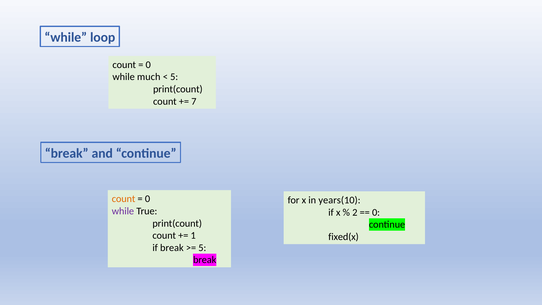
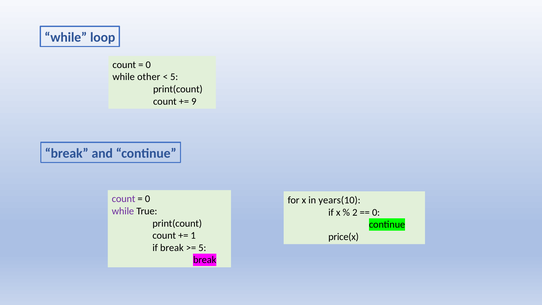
much: much -> other
7: 7 -> 9
count at (124, 199) colour: orange -> purple
fixed(x: fixed(x -> price(x
